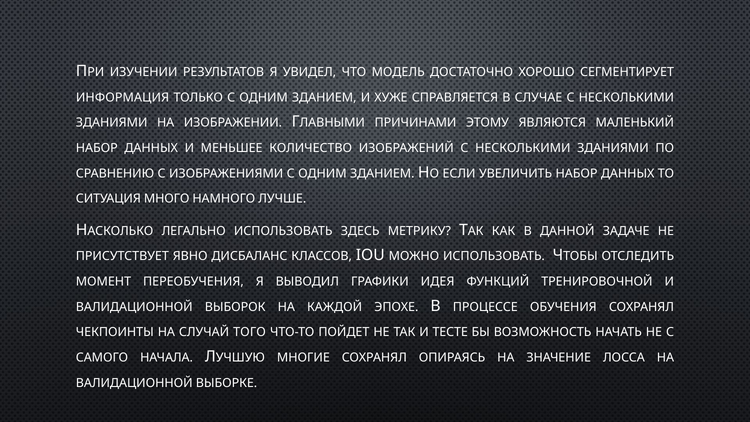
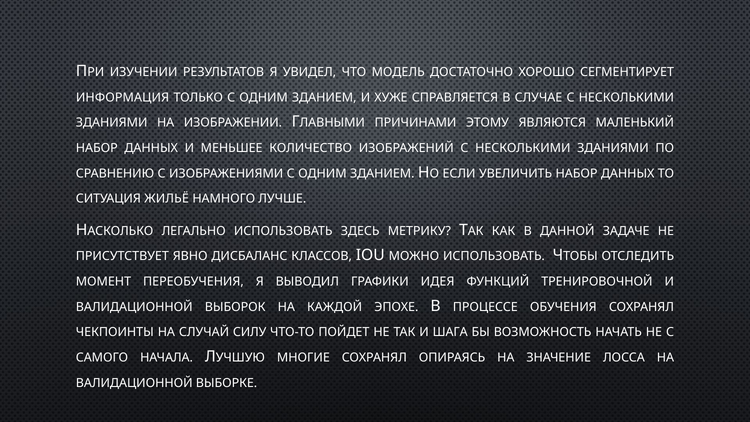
МНОГО: МНОГО -> ЖИЛЬЁ
ТОГО: ТОГО -> СИЛУ
ТЕСТЕ: ТЕСТЕ -> ШАГА
